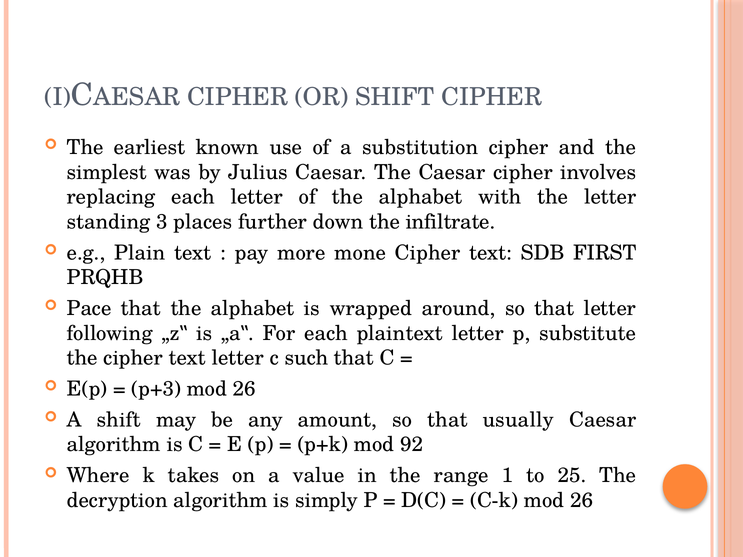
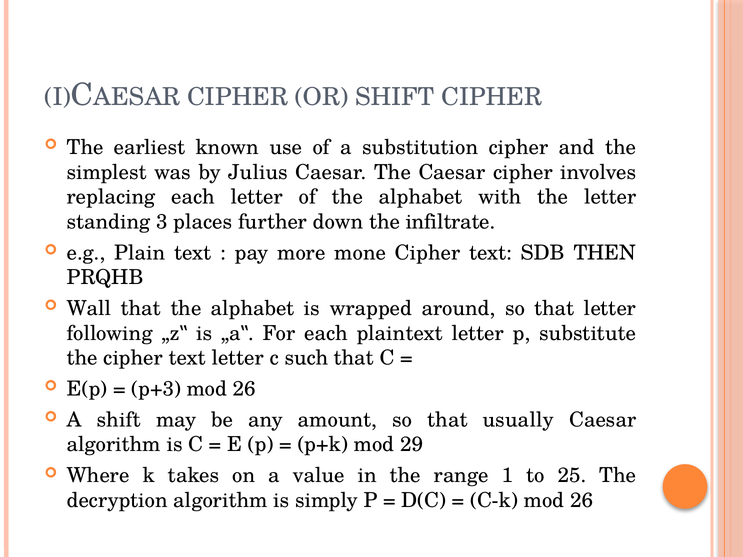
FIRST: FIRST -> THEN
Pace: Pace -> Wall
92: 92 -> 29
